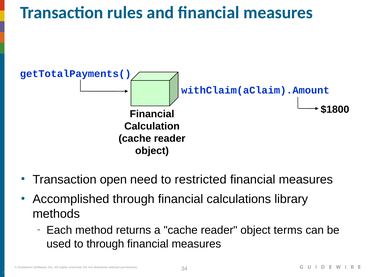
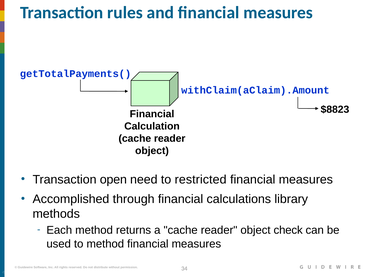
$1800: $1800 -> $8823
terms: terms -> check
to through: through -> method
